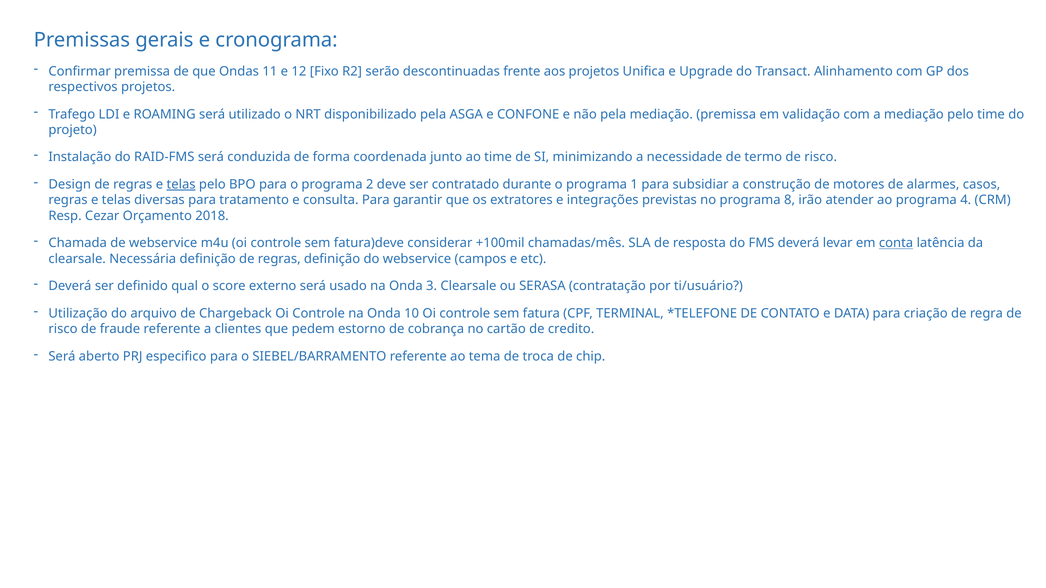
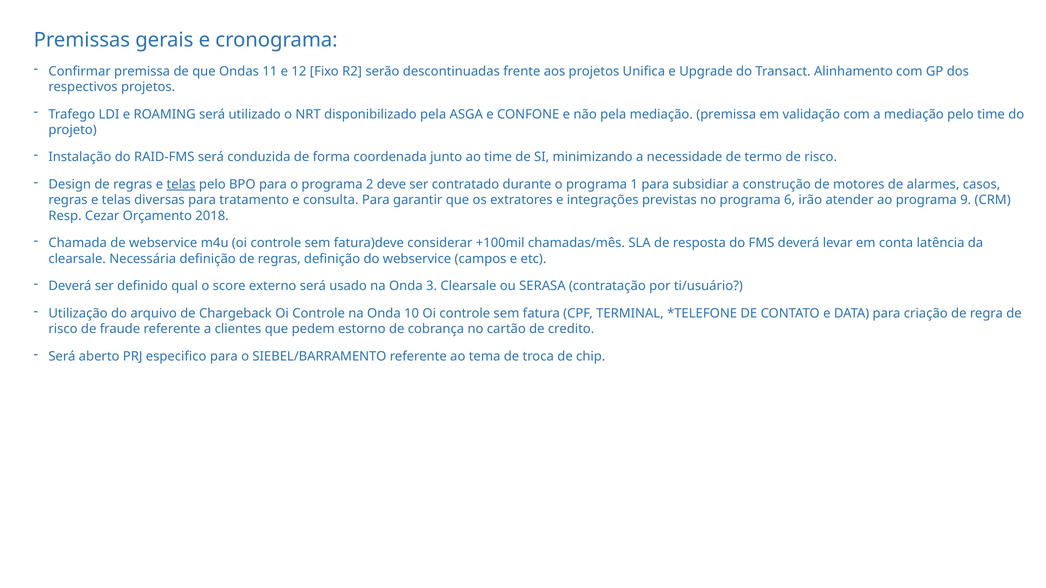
8: 8 -> 6
4: 4 -> 9
conta underline: present -> none
